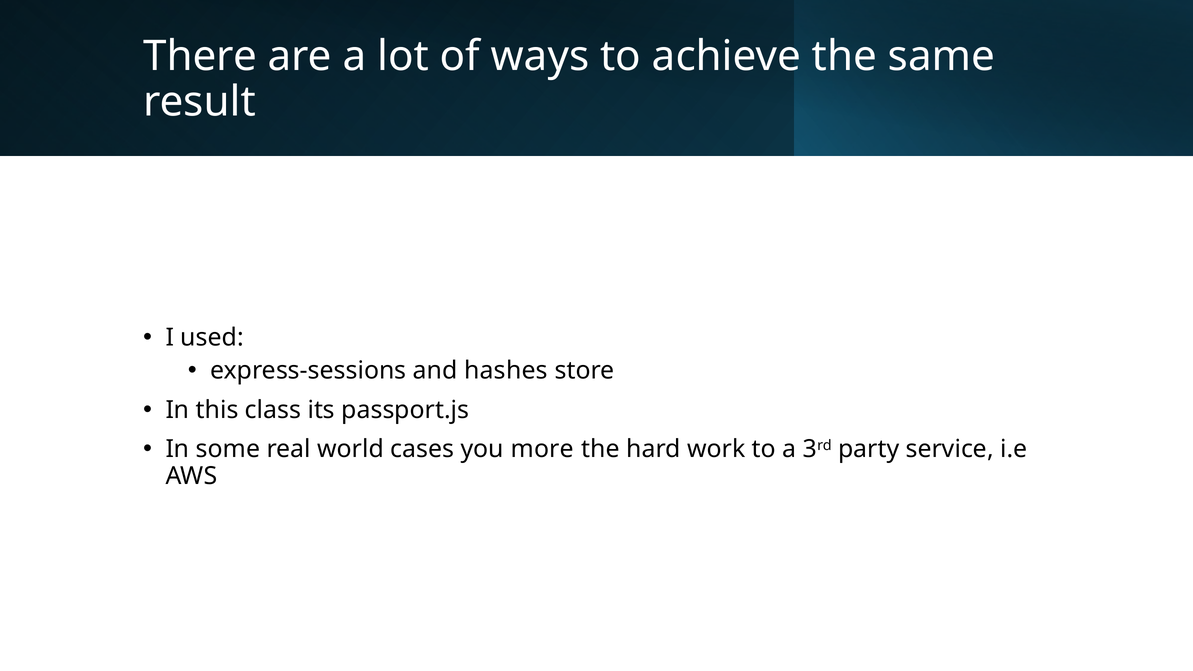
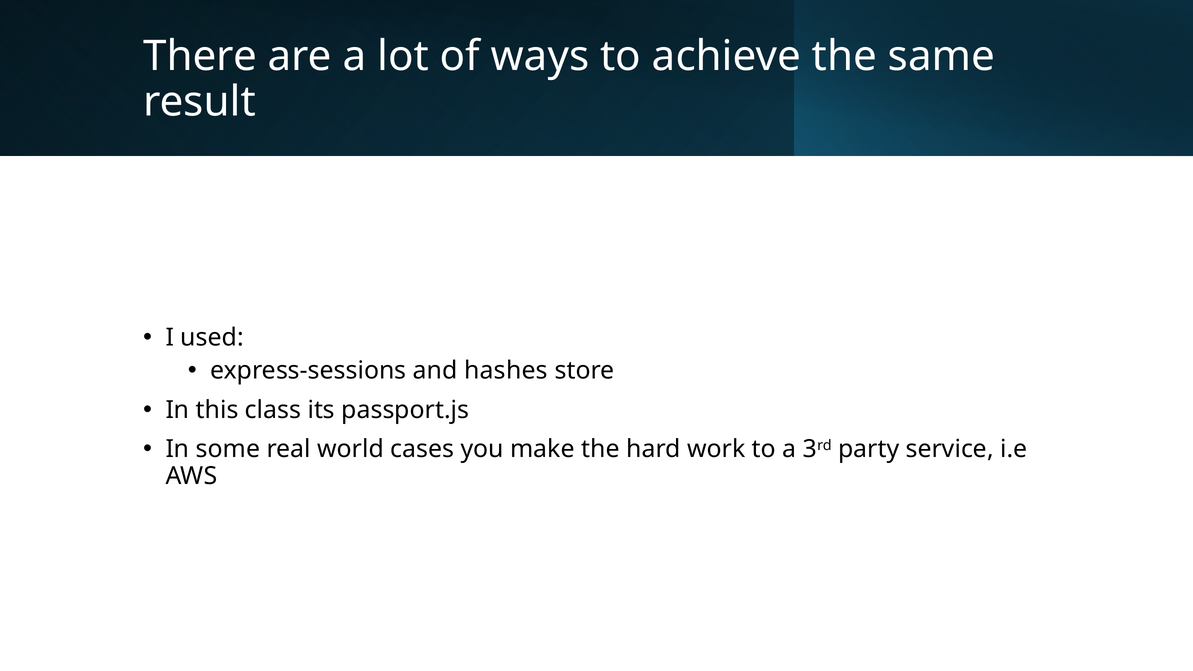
more: more -> make
